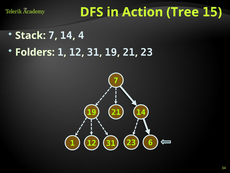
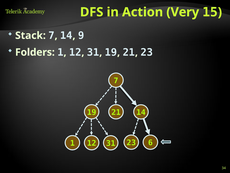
Tree: Tree -> Very
4: 4 -> 9
